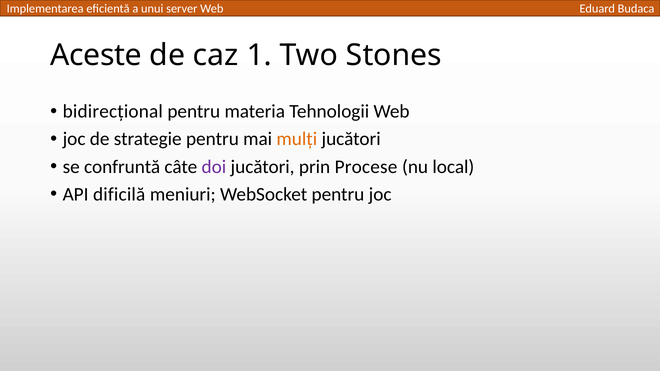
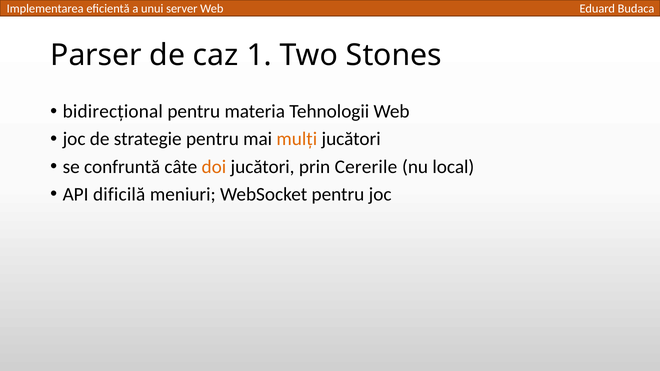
Aceste: Aceste -> Parser
doi colour: purple -> orange
Procese: Procese -> Cererile
